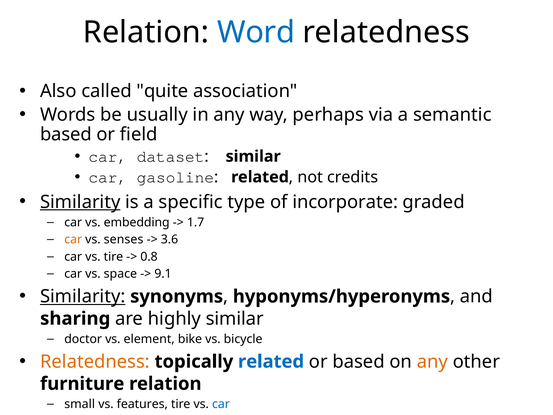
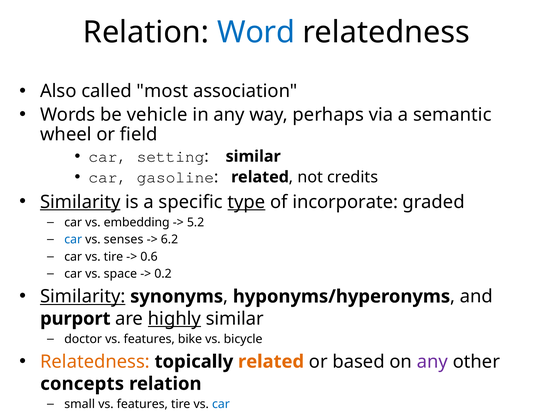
quite: quite -> most
usually: usually -> vehicle
based at (66, 134): based -> wheel
dataset: dataset -> setting
type underline: none -> present
1.7: 1.7 -> 5.2
car at (73, 239) colour: orange -> blue
3.6: 3.6 -> 6.2
0.8: 0.8 -> 0.6
9.1: 9.1 -> 0.2
sharing: sharing -> purport
highly underline: none -> present
doctor vs element: element -> features
related at (271, 361) colour: blue -> orange
any at (432, 361) colour: orange -> purple
furniture: furniture -> concepts
